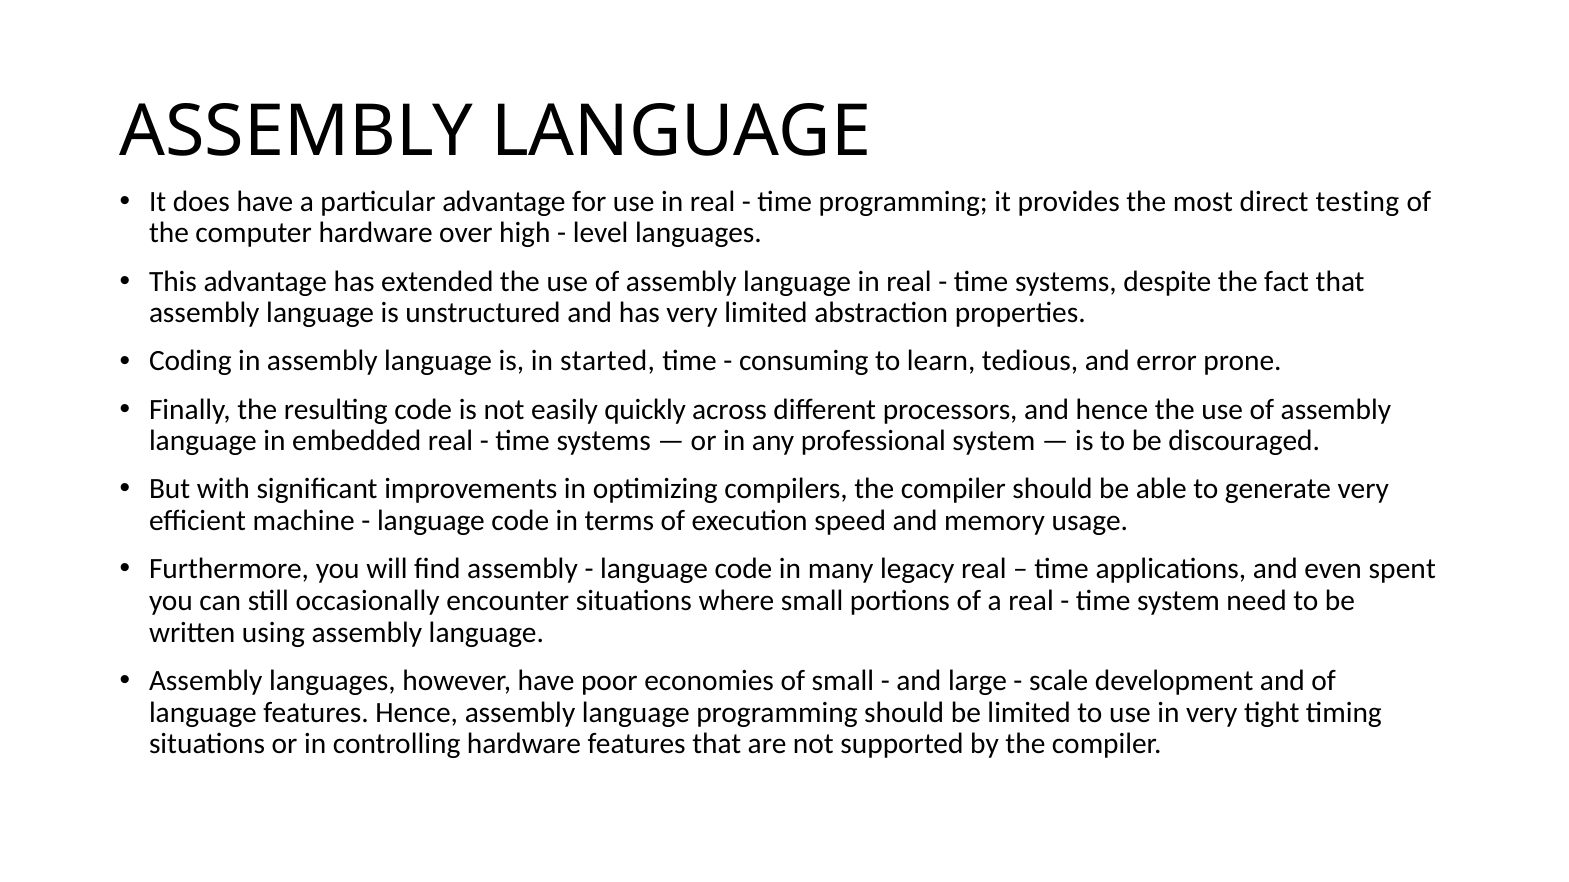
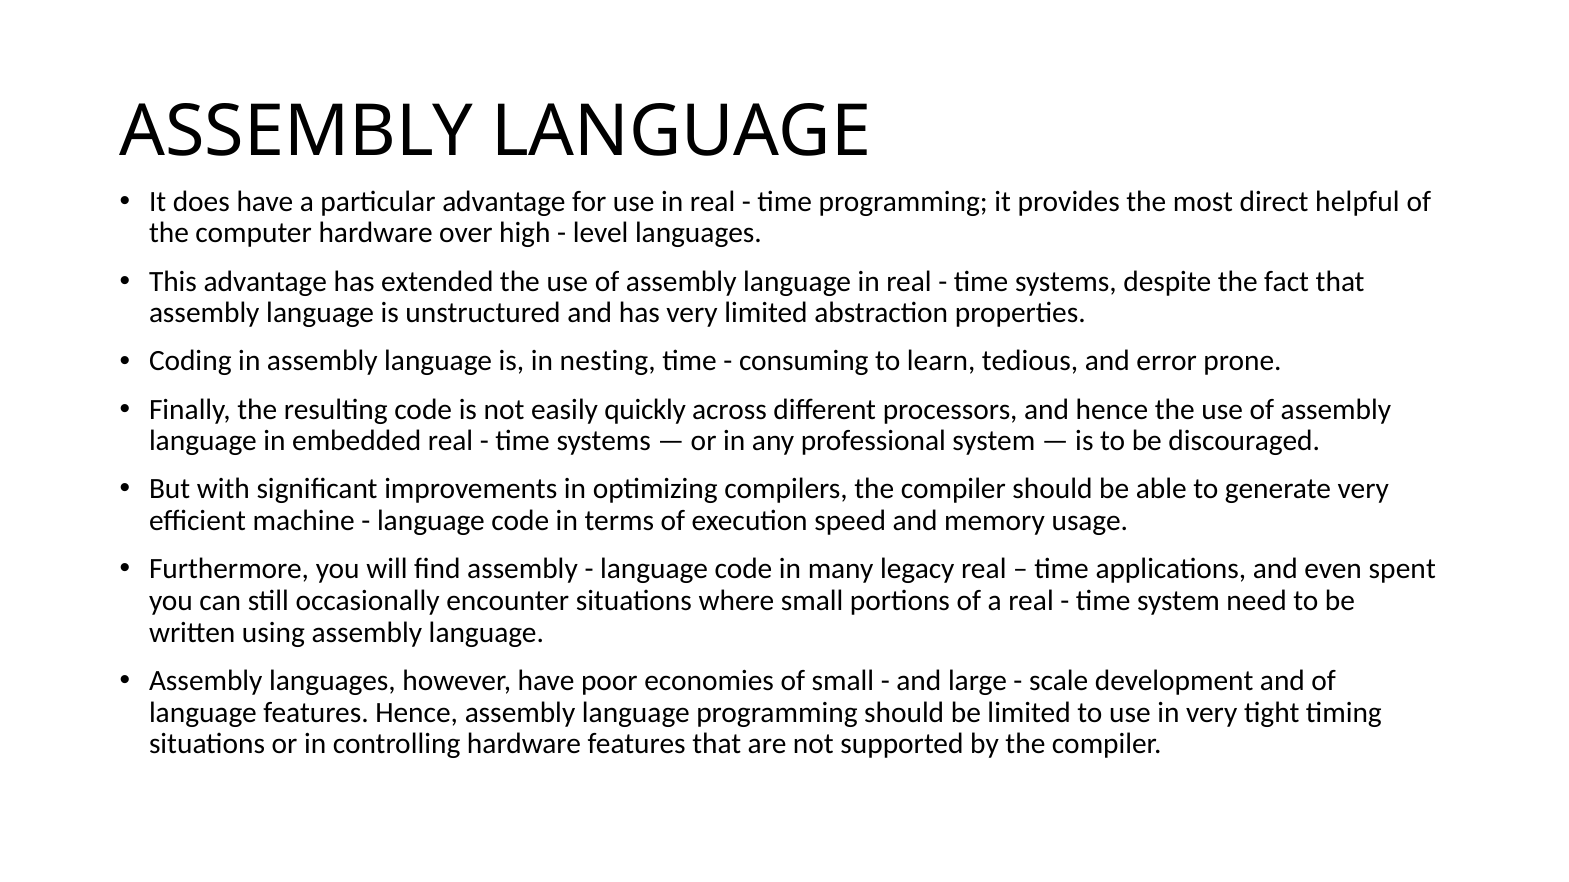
testing: testing -> helpful
started: started -> nesting
